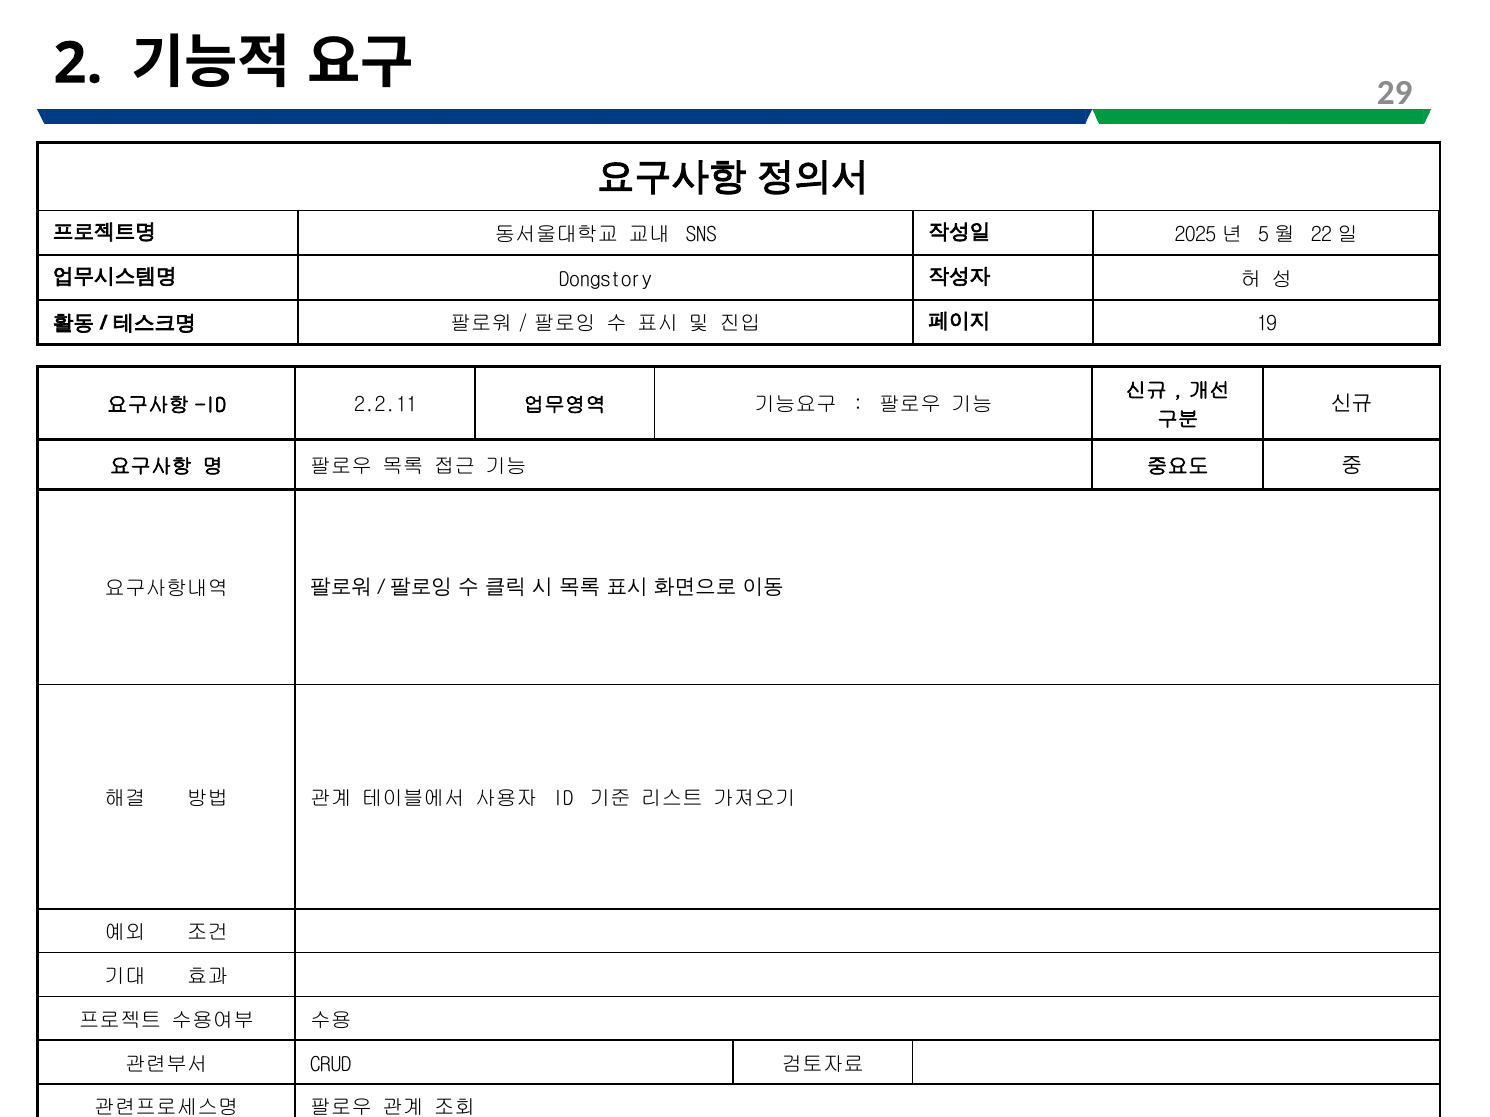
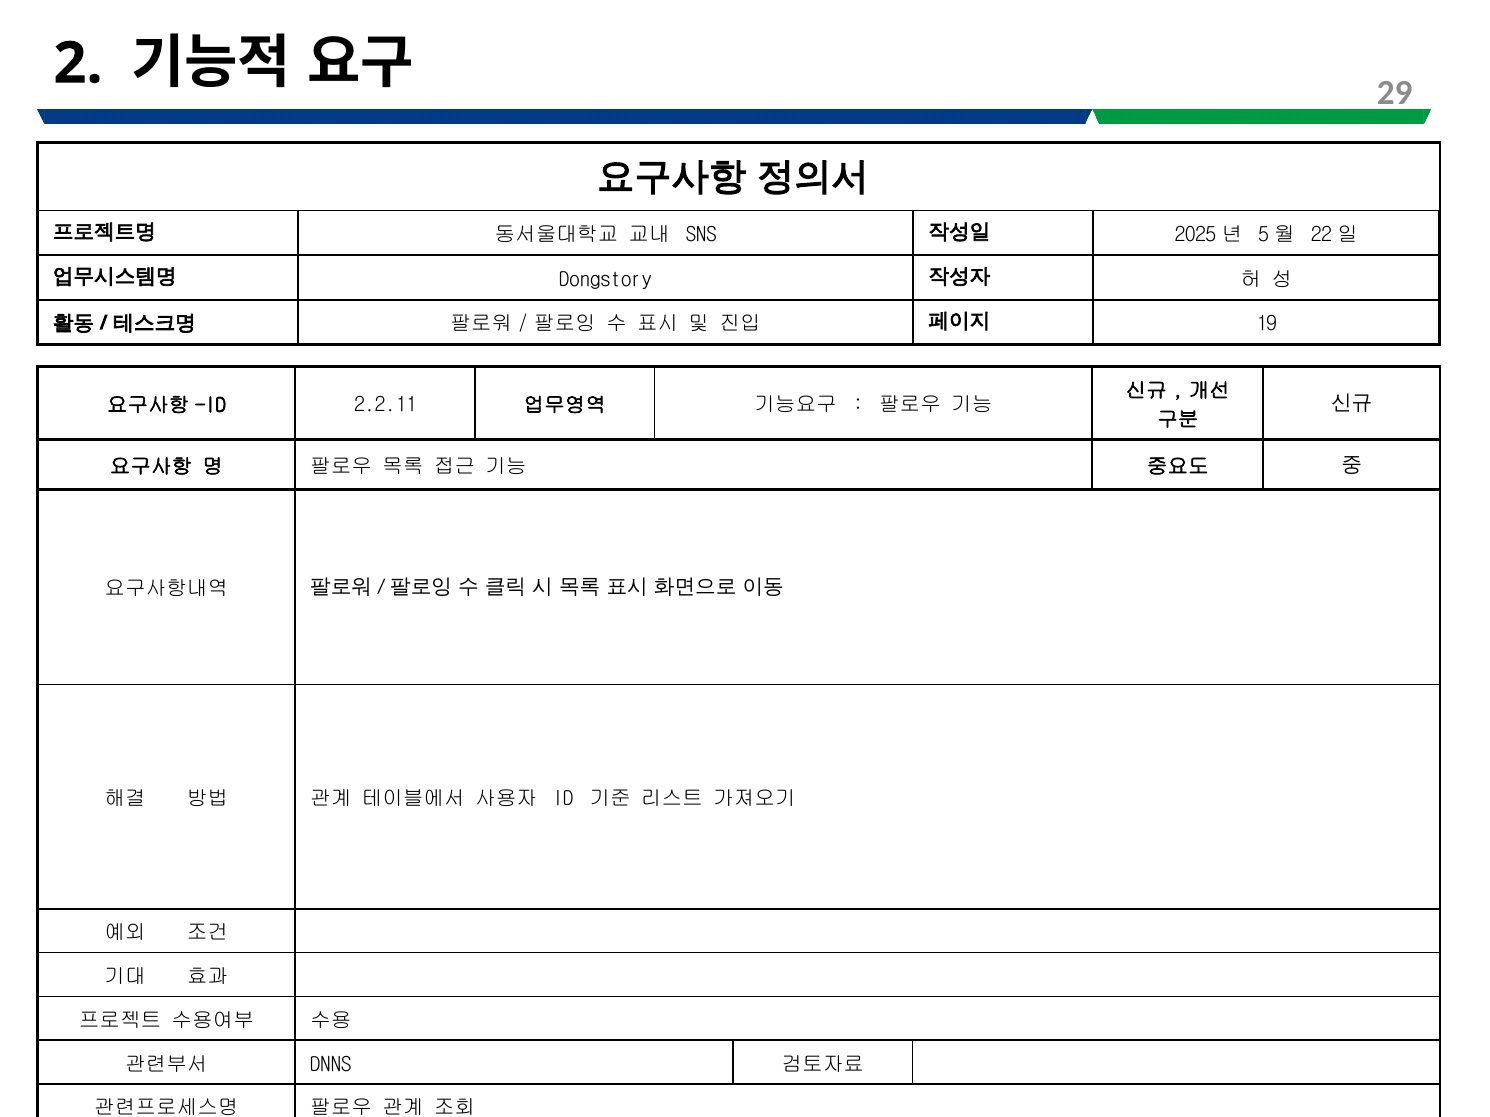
CRUD: CRUD -> DNNS
